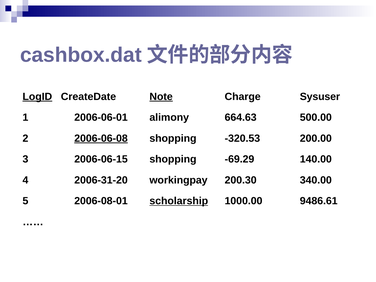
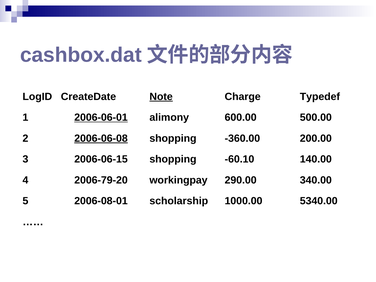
LogID underline: present -> none
Sysuser: Sysuser -> Typedef
2006-06-01 underline: none -> present
664.63: 664.63 -> 600.00
-320.53: -320.53 -> -360.00
-69.29: -69.29 -> -60.10
2006-31-20: 2006-31-20 -> 2006-79-20
200.30: 200.30 -> 290.00
scholarship underline: present -> none
9486.61: 9486.61 -> 5340.00
